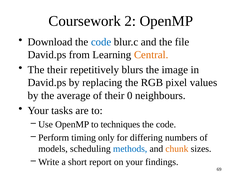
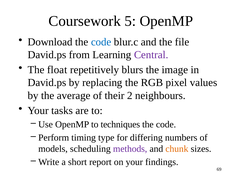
2: 2 -> 5
Central colour: orange -> purple
The their: their -> float
0: 0 -> 2
only: only -> type
methods colour: blue -> purple
